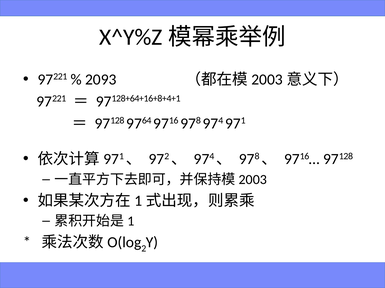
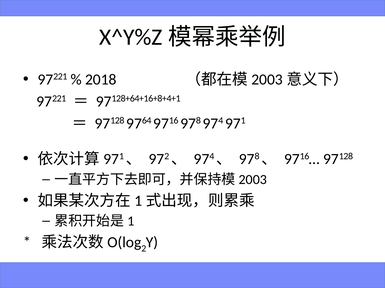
2093: 2093 -> 2018
